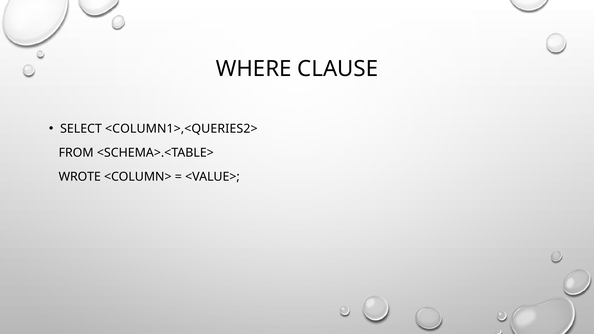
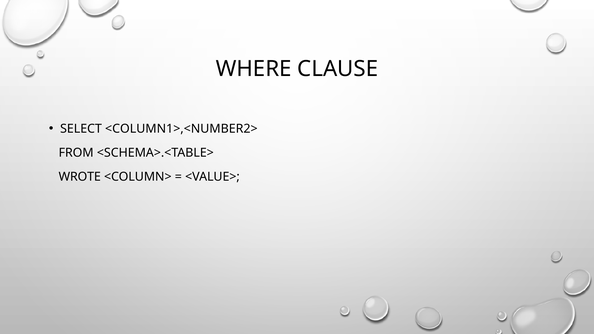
<COLUMN1>,<QUERIES2>: <COLUMN1>,<QUERIES2> -> <COLUMN1>,<NUMBER2>
